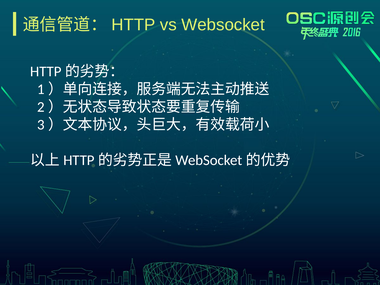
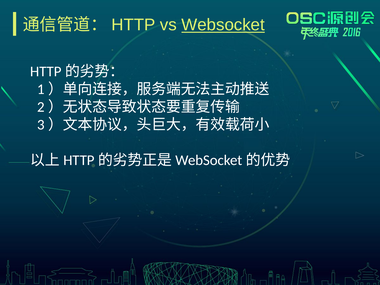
Websocket underline: none -> present
